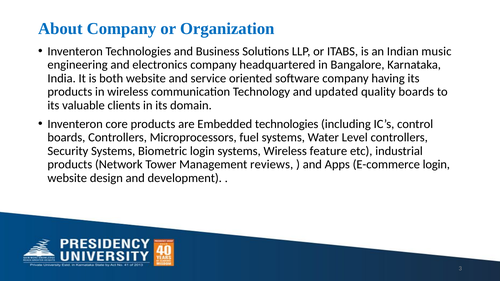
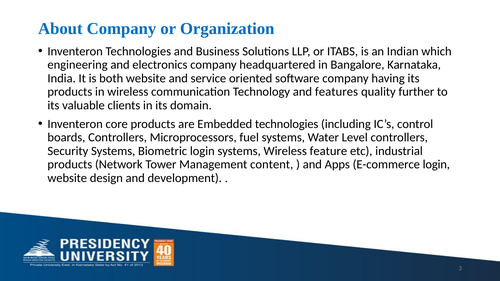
music: music -> which
updated: updated -> features
quality boards: boards -> further
reviews: reviews -> content
